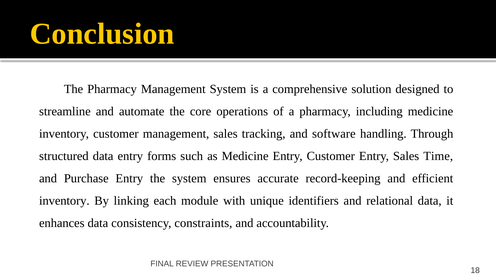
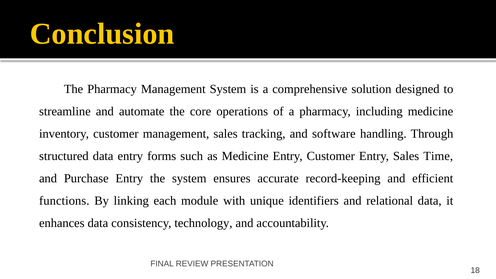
inventory at (64, 201): inventory -> functions
constraints: constraints -> technology
